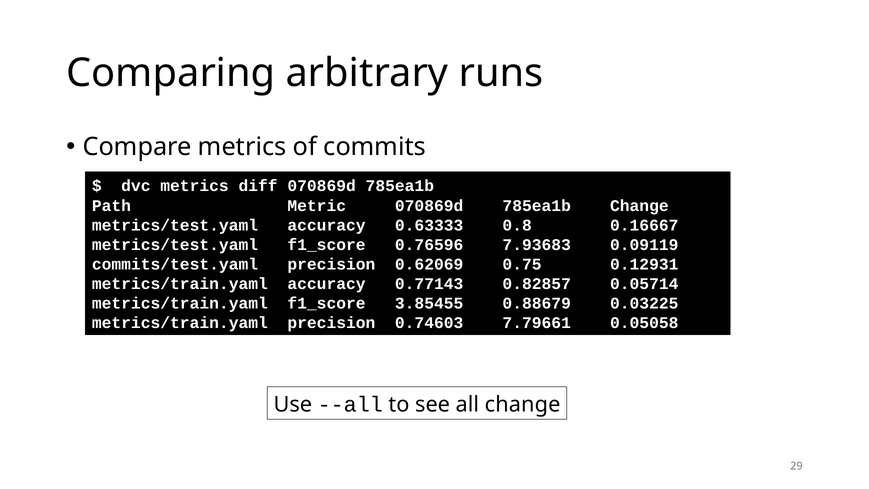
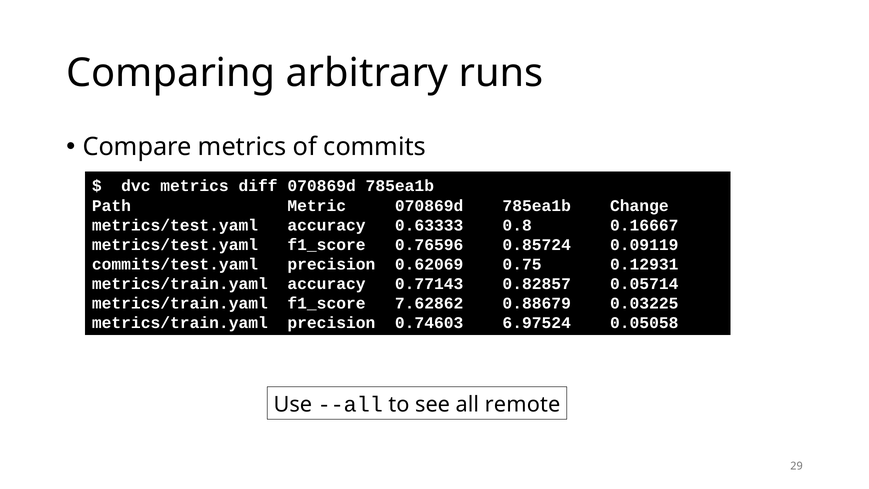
7.93683: 7.93683 -> 0.85724
3.85455: 3.85455 -> 7.62862
7.79661: 7.79661 -> 6.97524
all change: change -> remote
